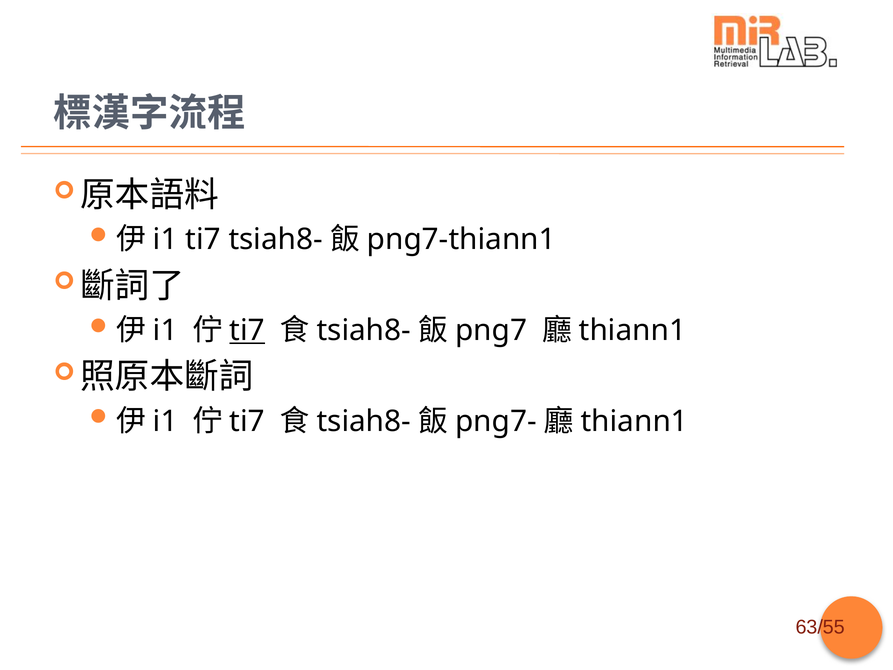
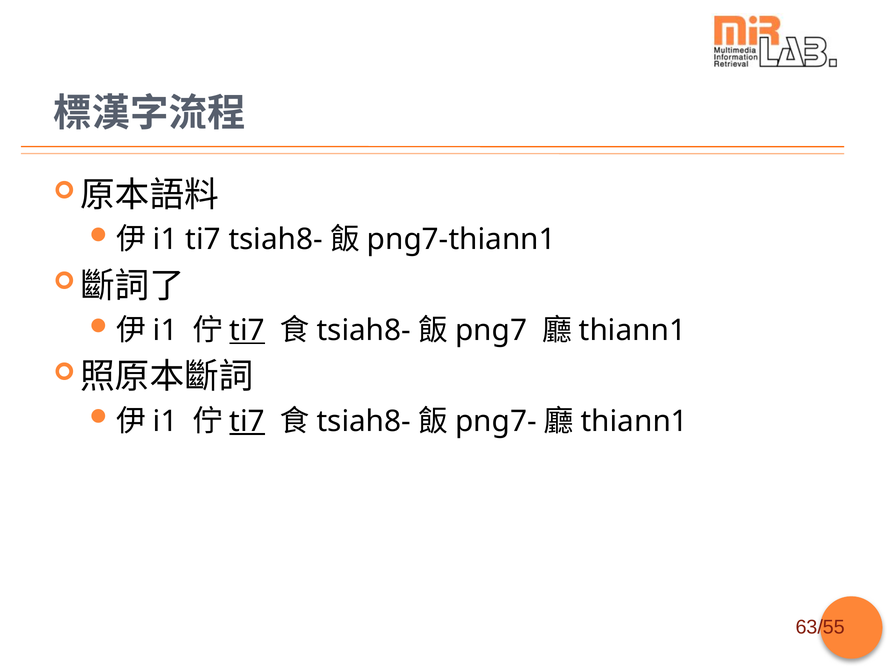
ti7 at (247, 421) underline: none -> present
